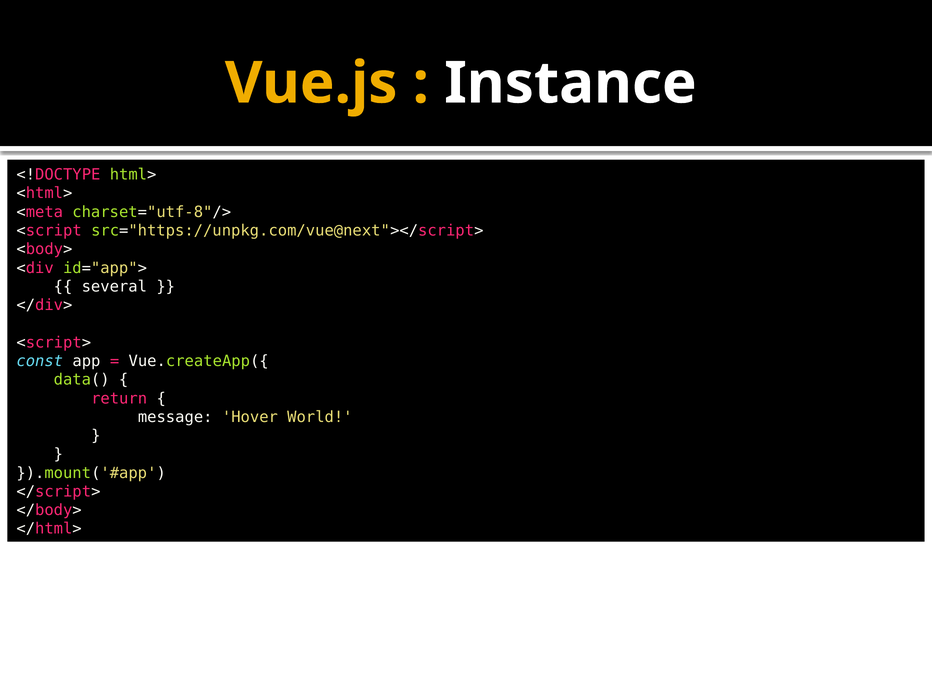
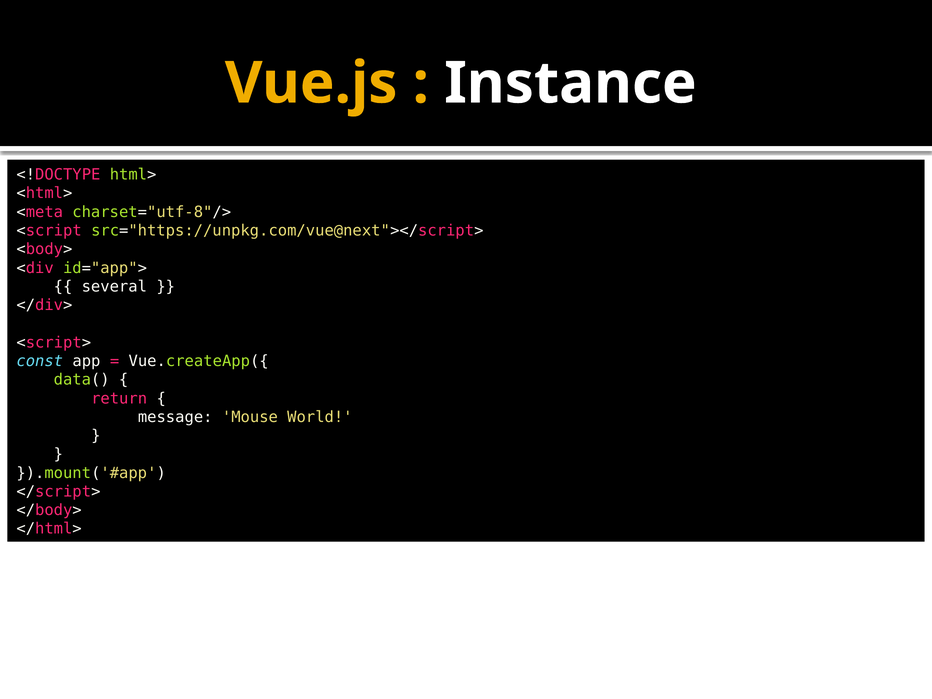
Hover: Hover -> Mouse
